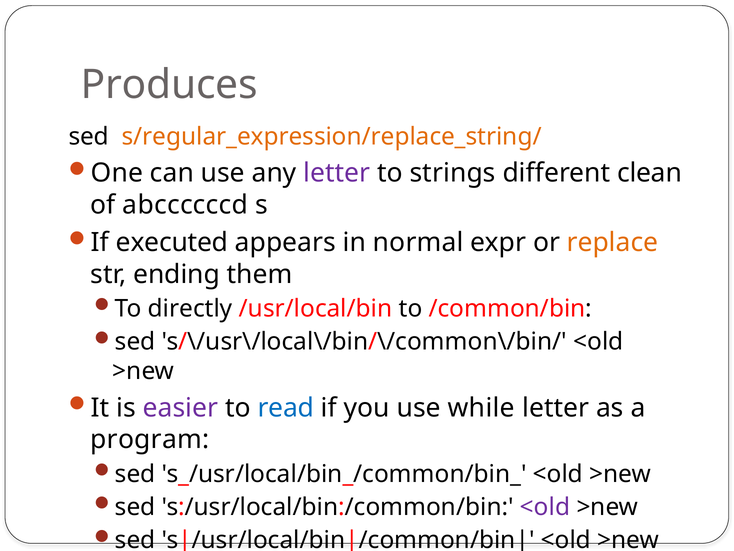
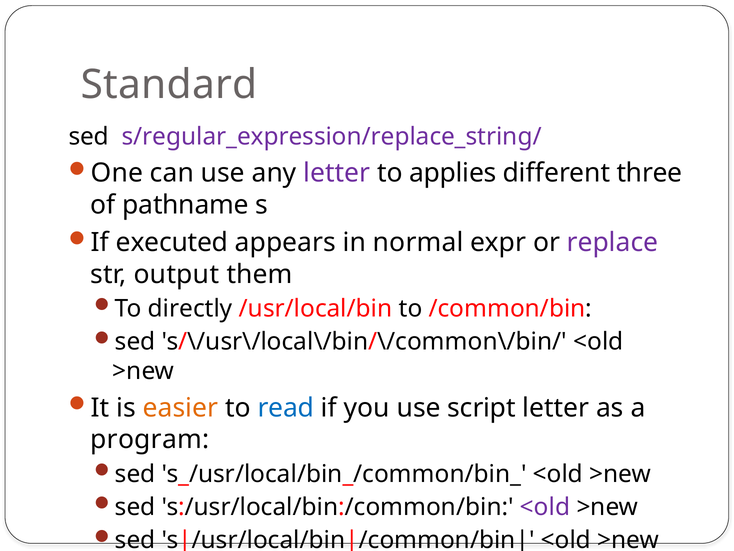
Produces: Produces -> Standard
s/regular_expression/replace_string/ colour: orange -> purple
strings: strings -> applies
clean: clean -> three
abccccccd: abccccccd -> pathname
replace colour: orange -> purple
ending: ending -> output
easier colour: purple -> orange
while: while -> script
